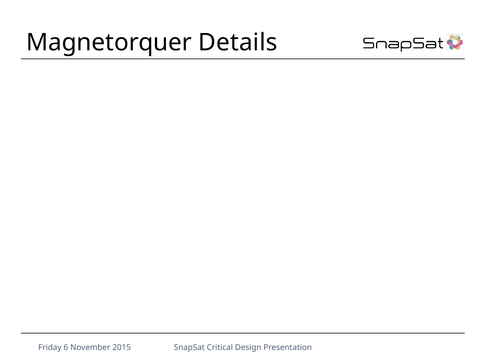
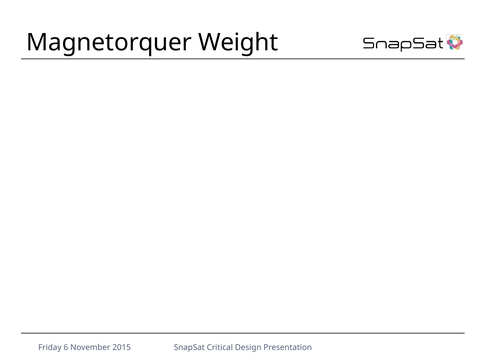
Details: Details -> Weight
